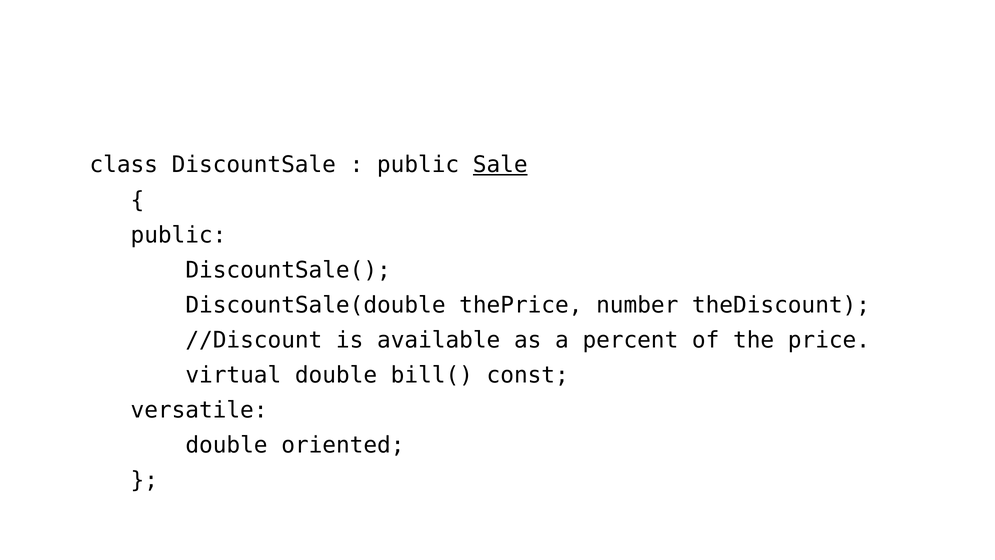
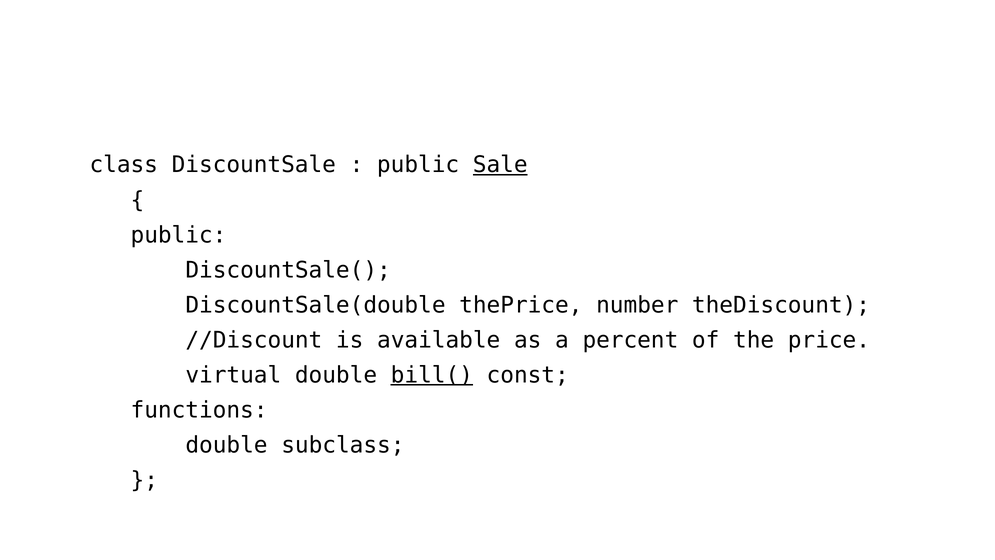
bill( underline: none -> present
versatile: versatile -> functions
oriented: oriented -> subclass
